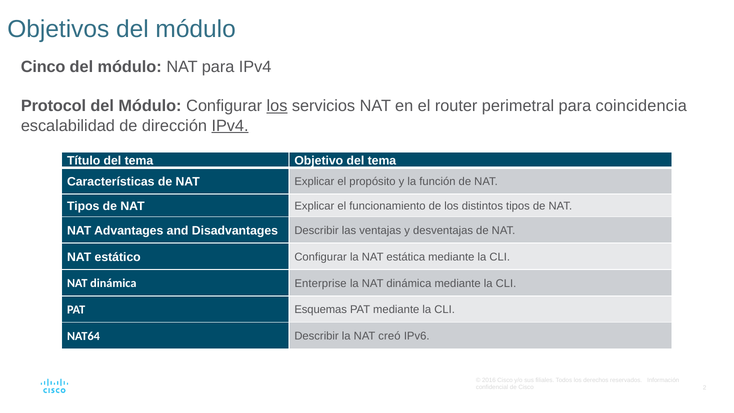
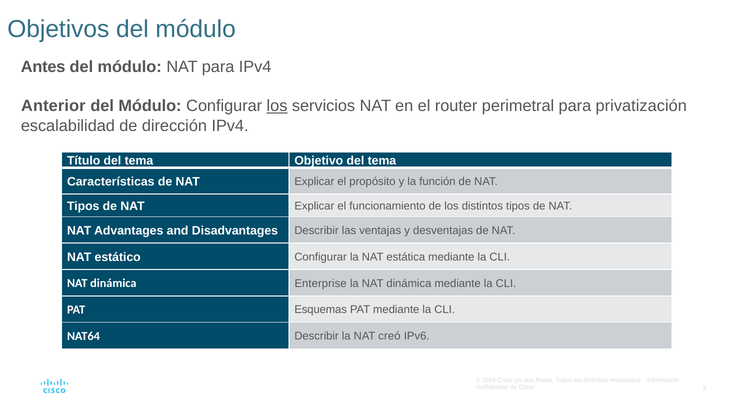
Cinco: Cinco -> Antes
Protocol: Protocol -> Anterior
coincidencia: coincidencia -> privatización
IPv4 at (230, 126) underline: present -> none
